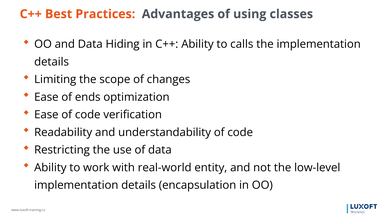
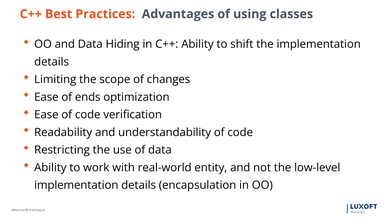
calls: calls -> shift
